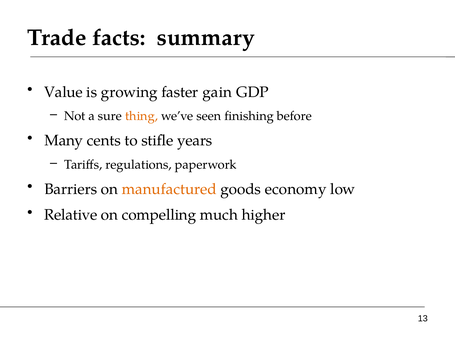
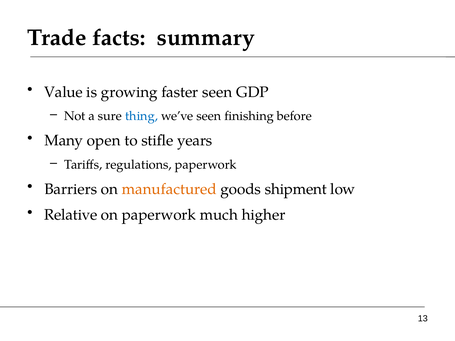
faster gain: gain -> seen
thing colour: orange -> blue
cents: cents -> open
economy: economy -> shipment
on compelling: compelling -> paperwork
